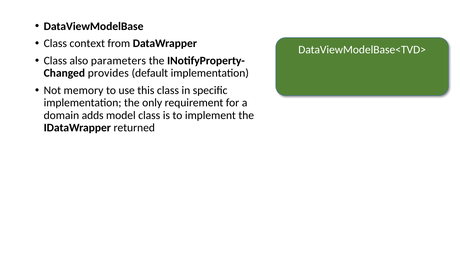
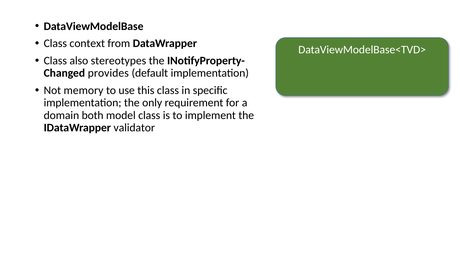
parameters: parameters -> stereotypes
adds: adds -> both
returned: returned -> validator
